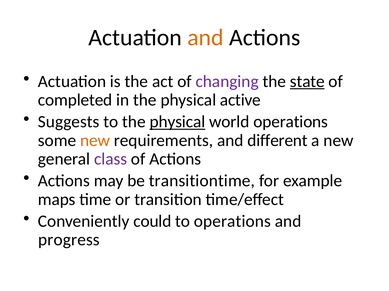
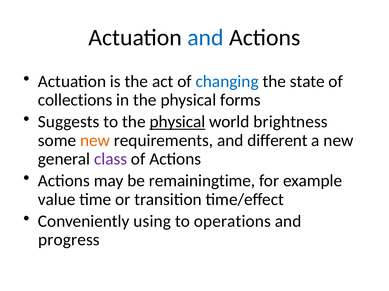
and at (205, 38) colour: orange -> blue
changing colour: purple -> blue
state underline: present -> none
completed: completed -> collections
active: active -> forms
world operations: operations -> brightness
transitiontime: transitiontime -> remainingtime
maps: maps -> value
could: could -> using
